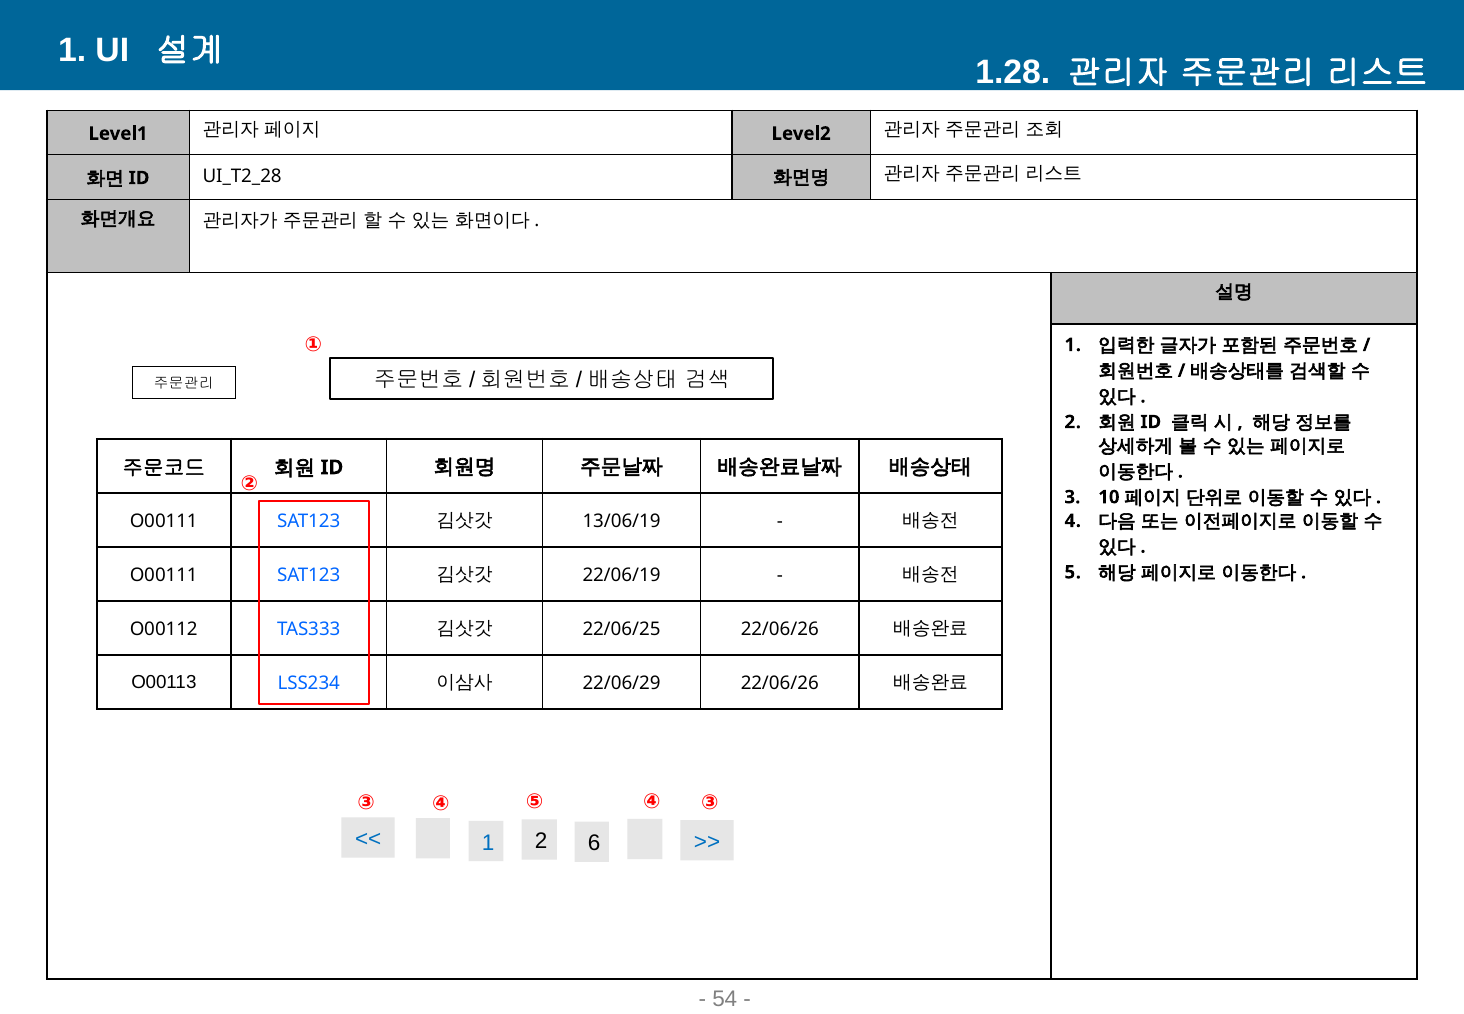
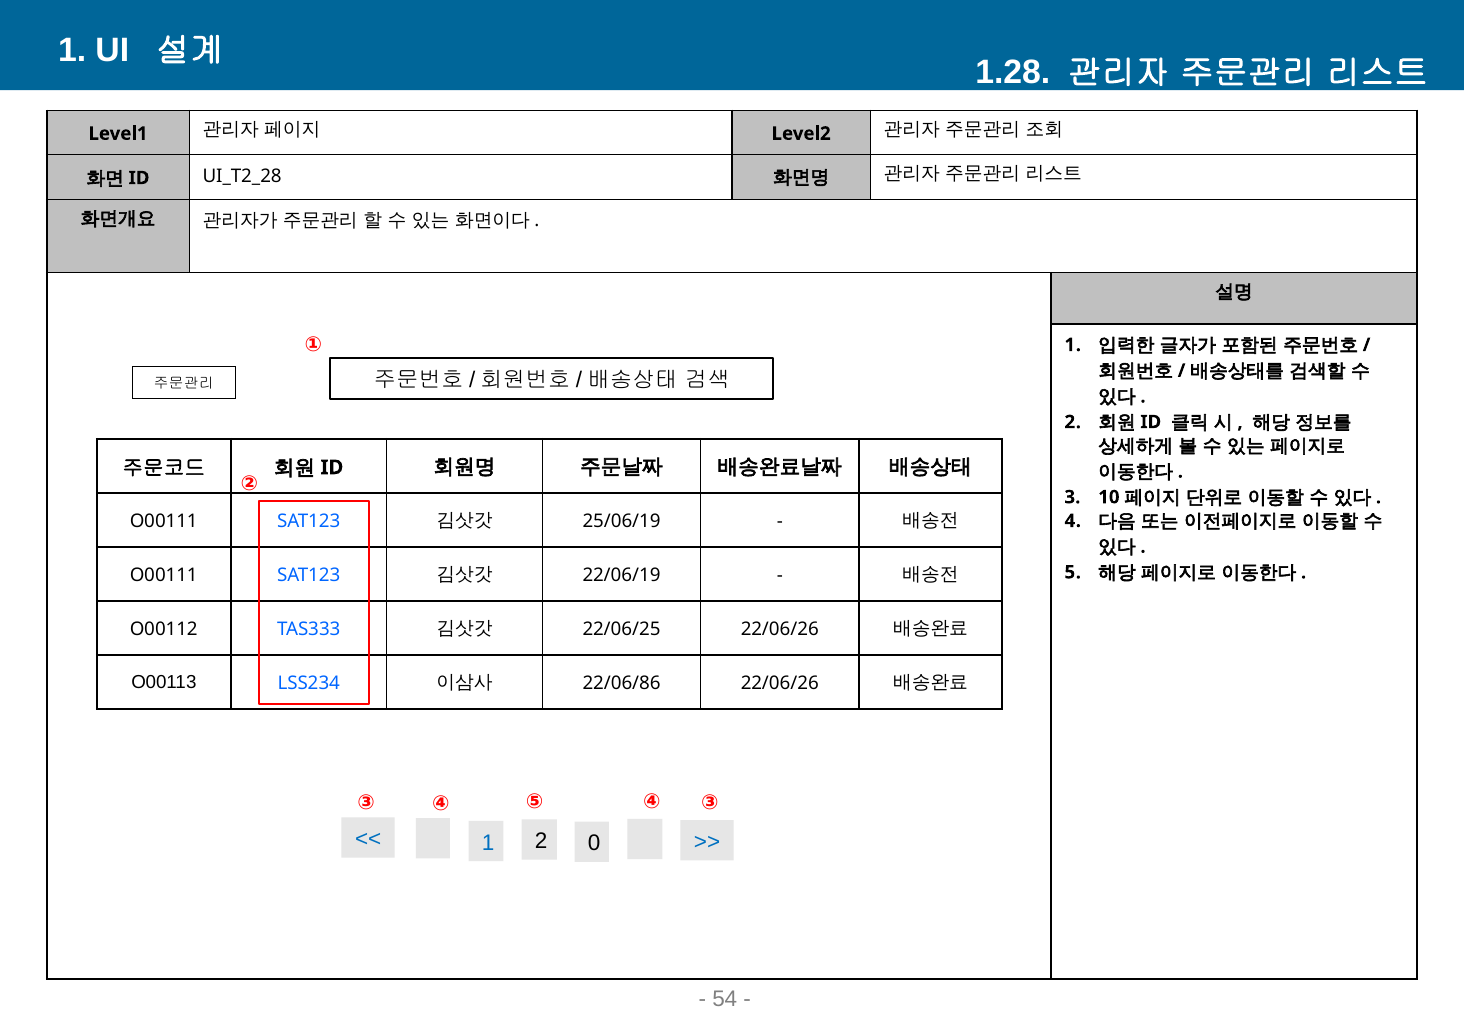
13/06/19: 13/06/19 -> 25/06/19
22/06/29: 22/06/29 -> 22/06/86
6: 6 -> 0
